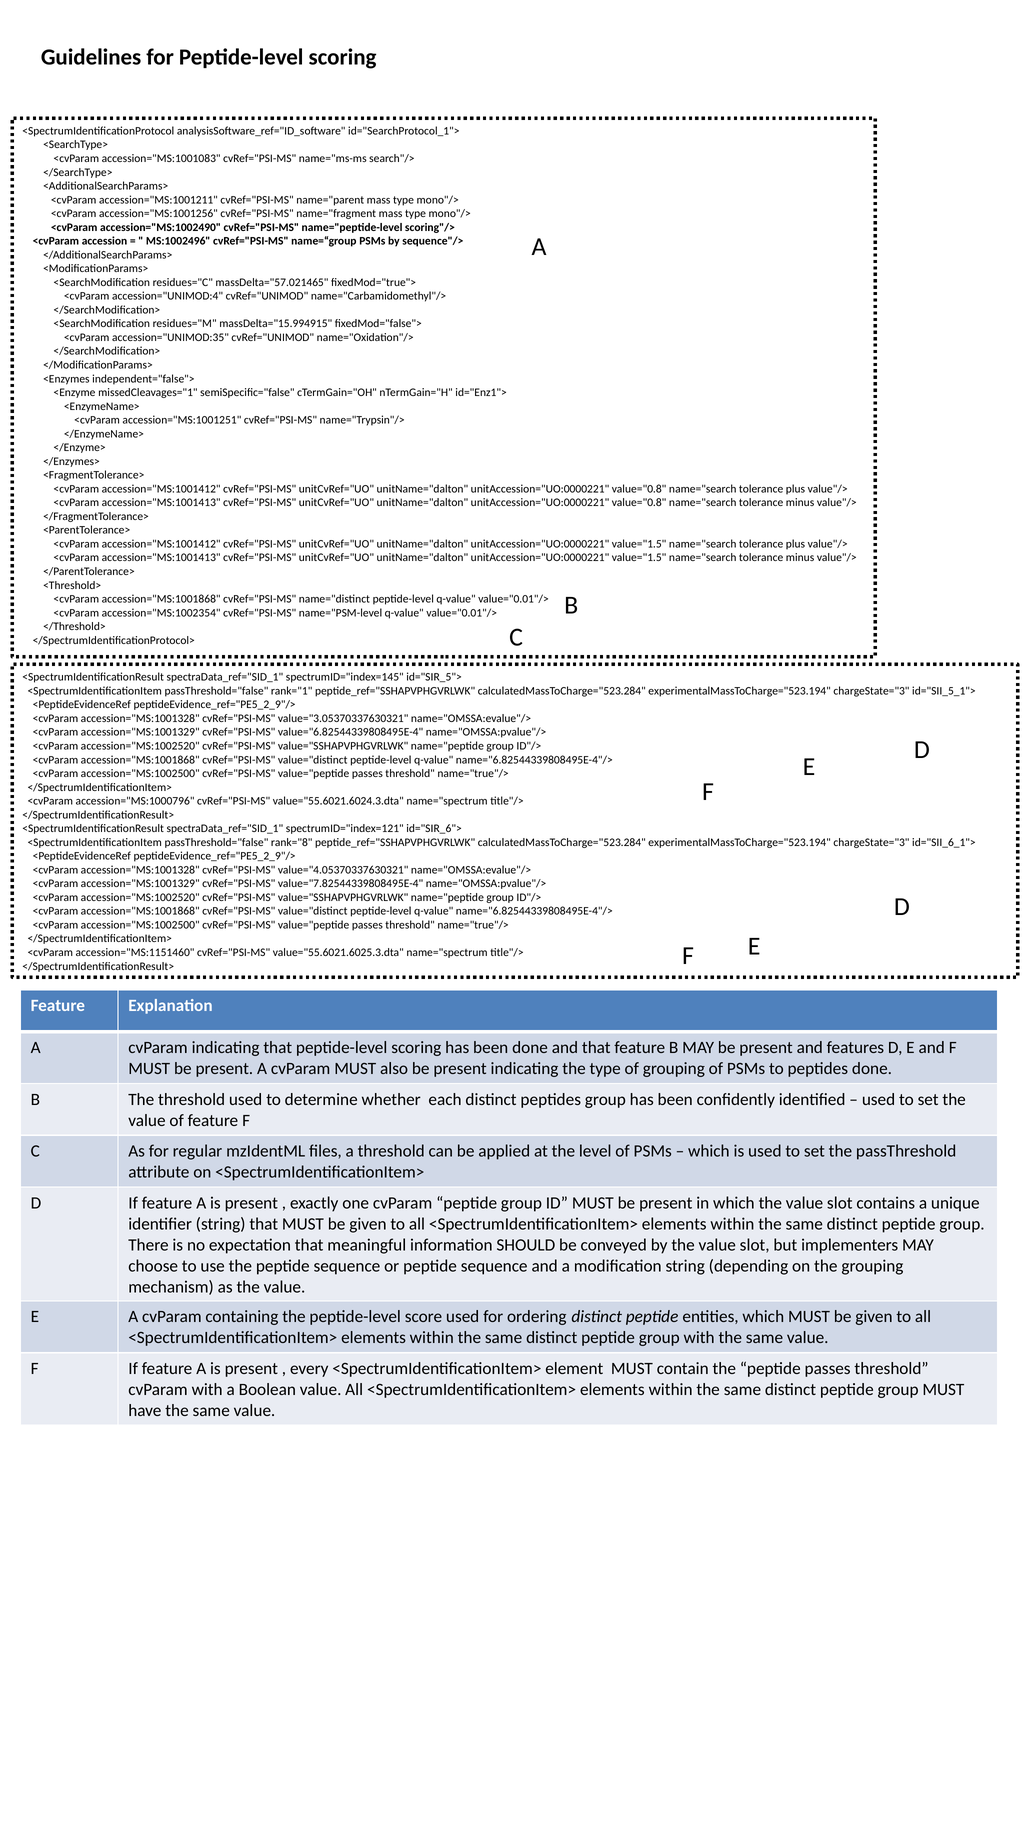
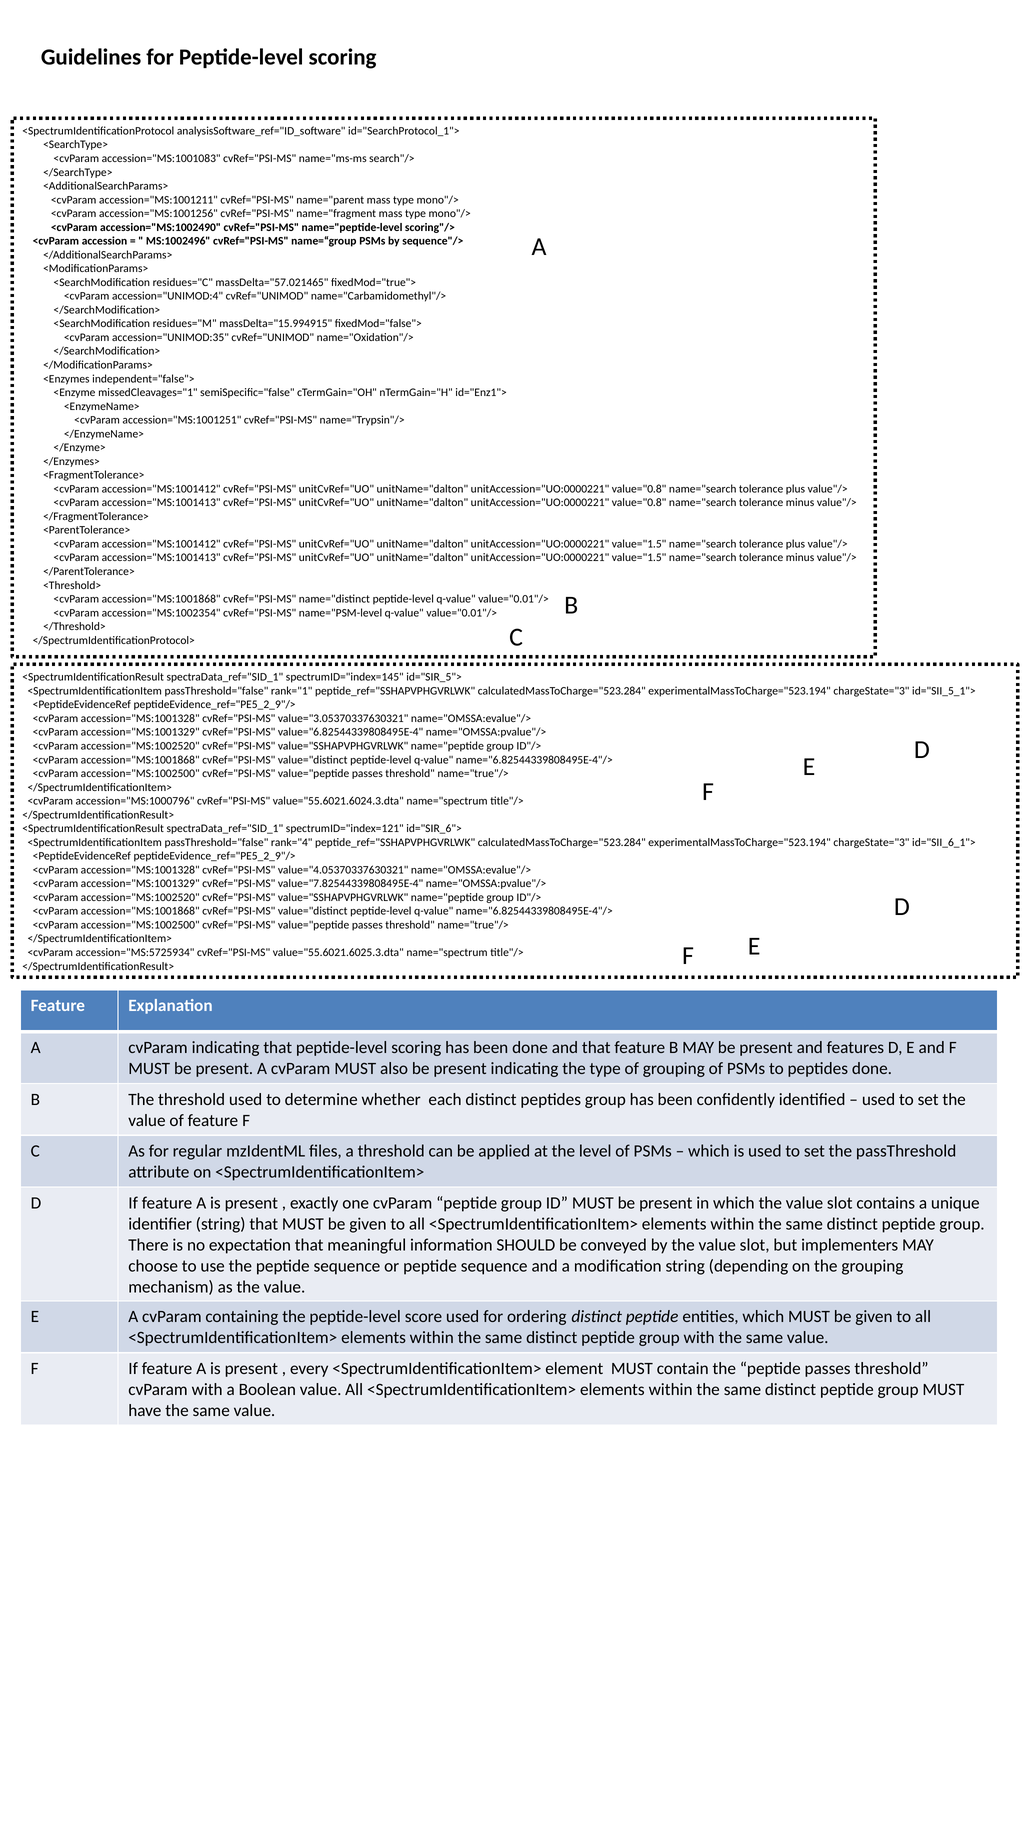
rank="8: rank="8 -> rank="4
accession="MS:1151460: accession="MS:1151460 -> accession="MS:5725934
